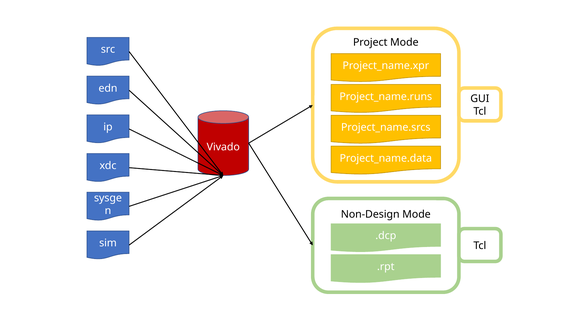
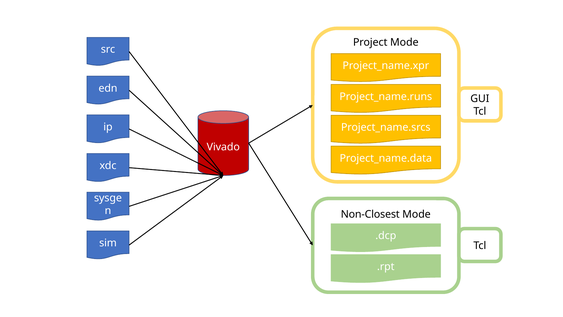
Non-Design: Non-Design -> Non-Closest
